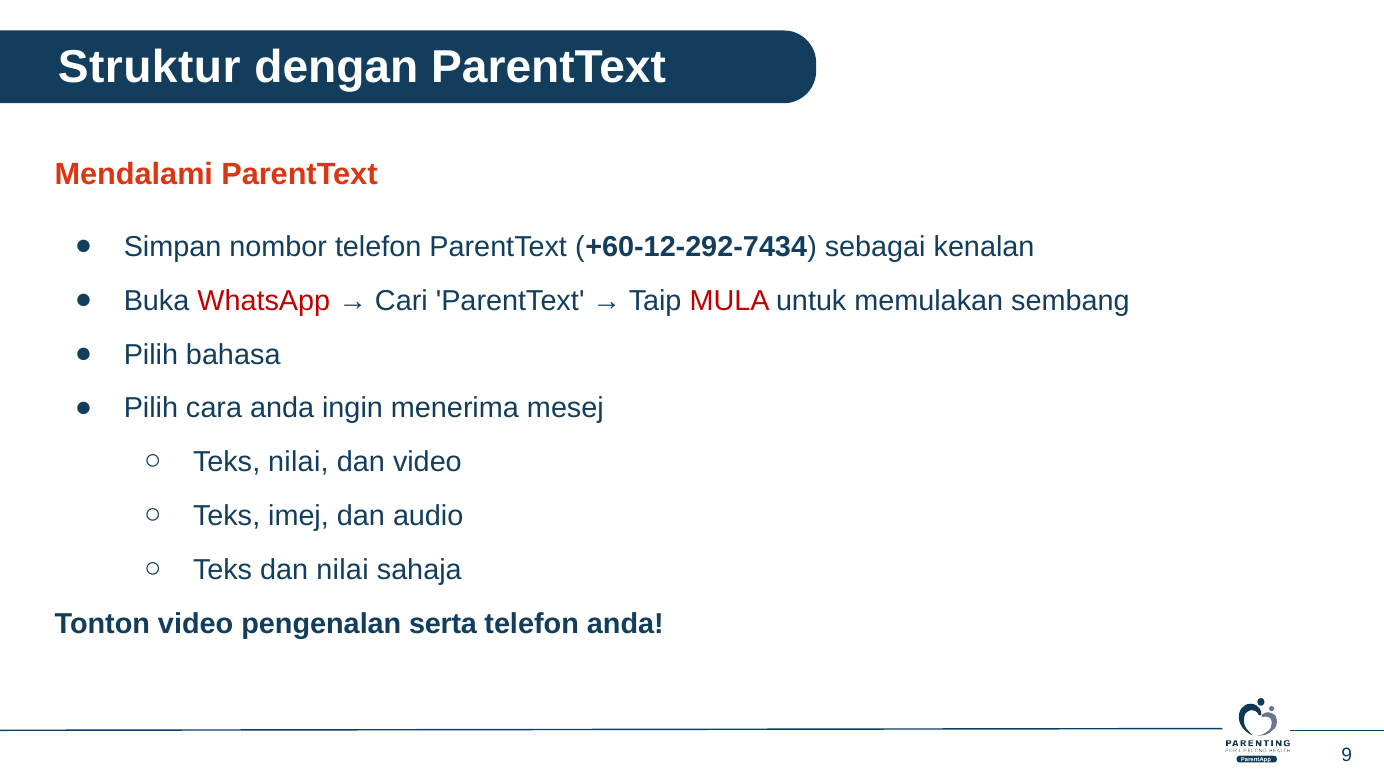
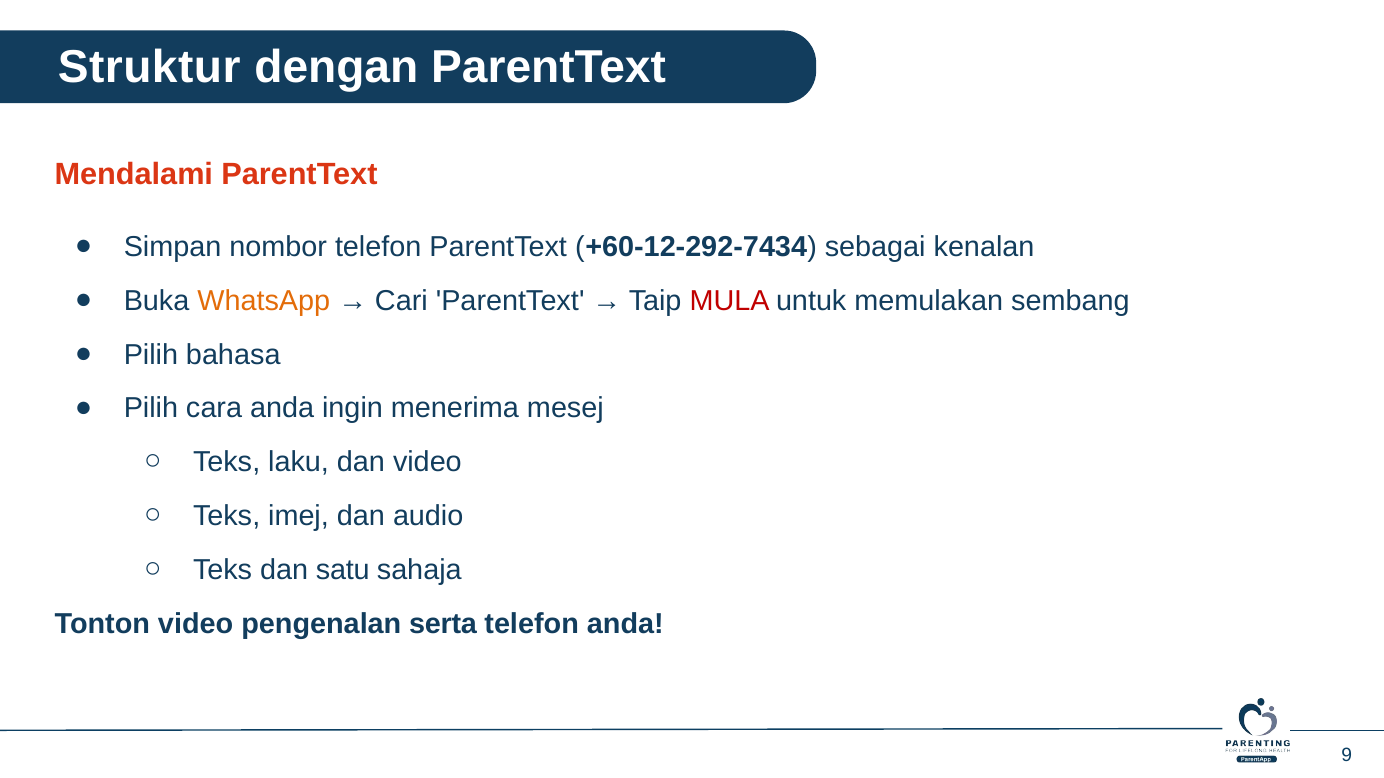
WhatsApp colour: red -> orange
Teks nilai: nilai -> laku
dan nilai: nilai -> satu
